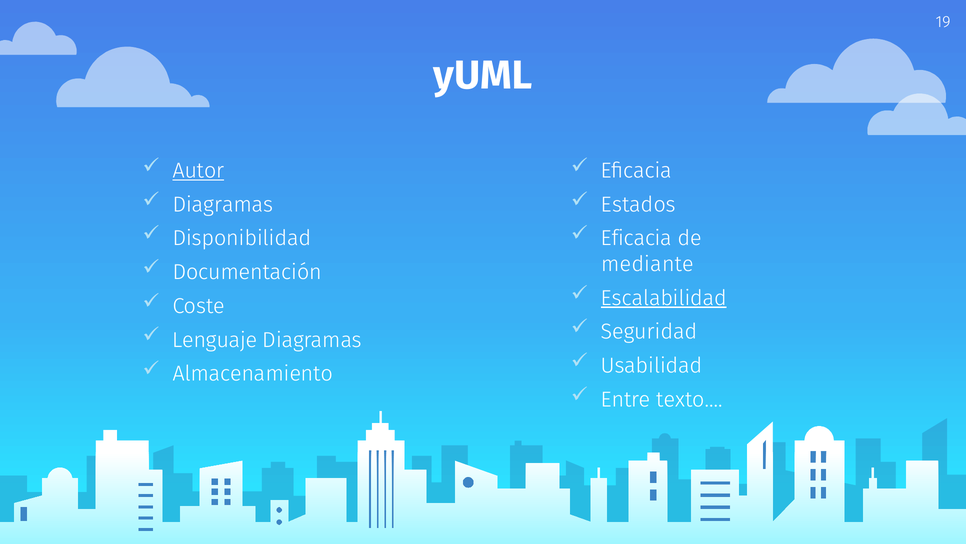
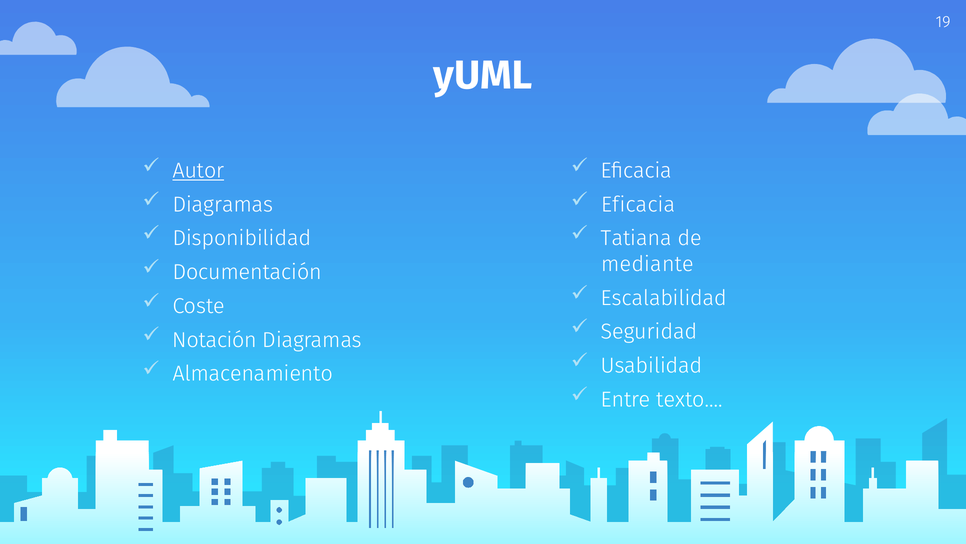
Estados at (638, 204): Estados -> Eficacia
Eficacia at (636, 238): Eficacia -> Tatiana
Escalabilidad underline: present -> none
Lenguaje: Lenguaje -> Notación
